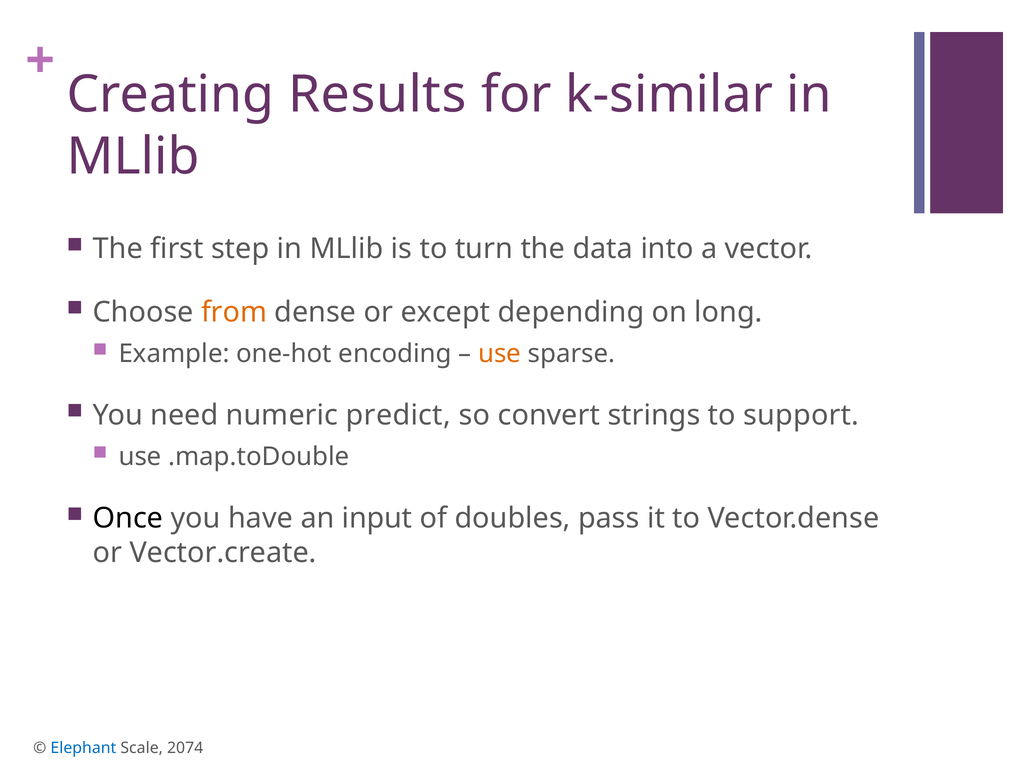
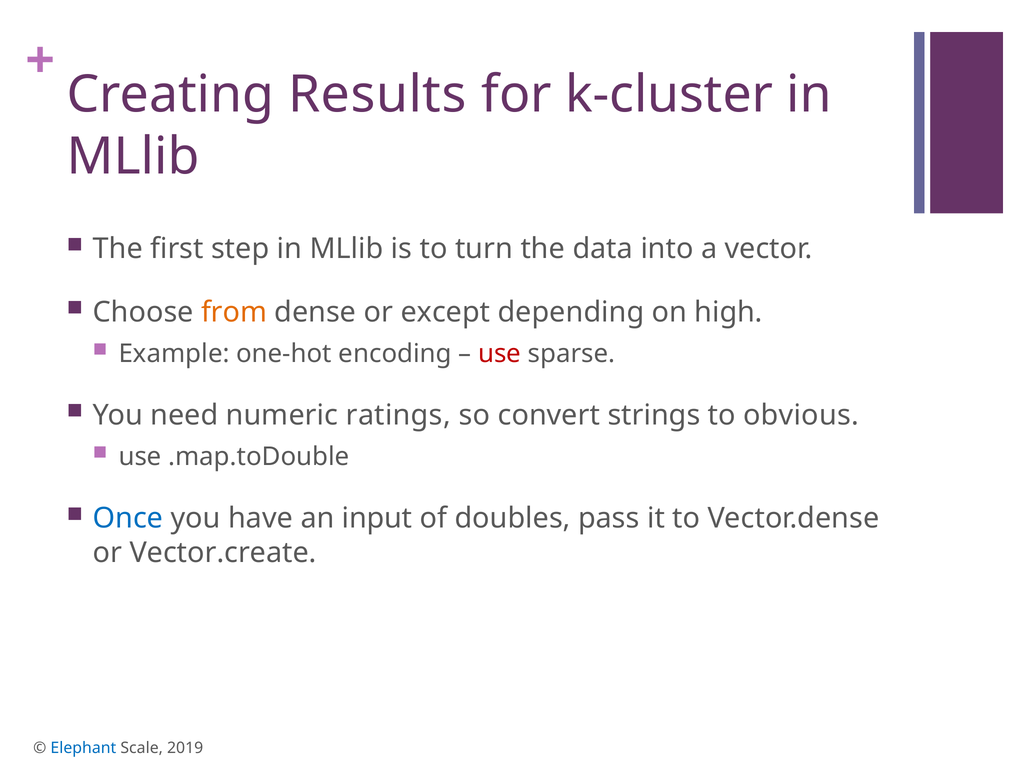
k-similar: k-similar -> k-cluster
long: long -> high
use at (500, 354) colour: orange -> red
predict: predict -> ratings
support: support -> obvious
Once colour: black -> blue
2074: 2074 -> 2019
